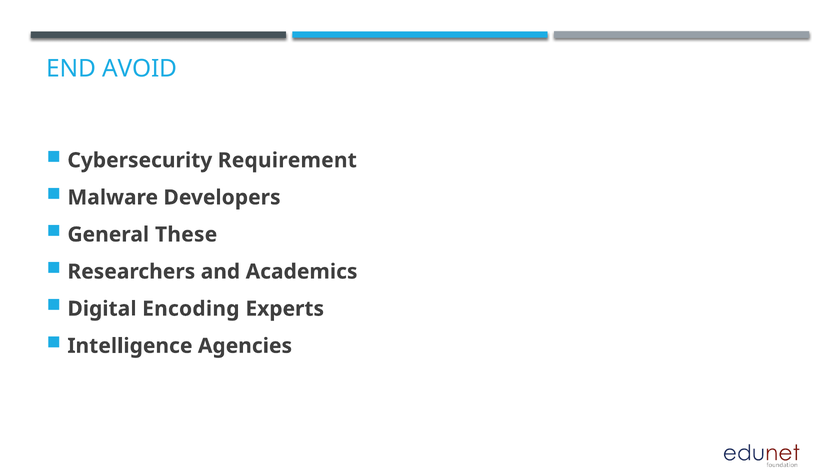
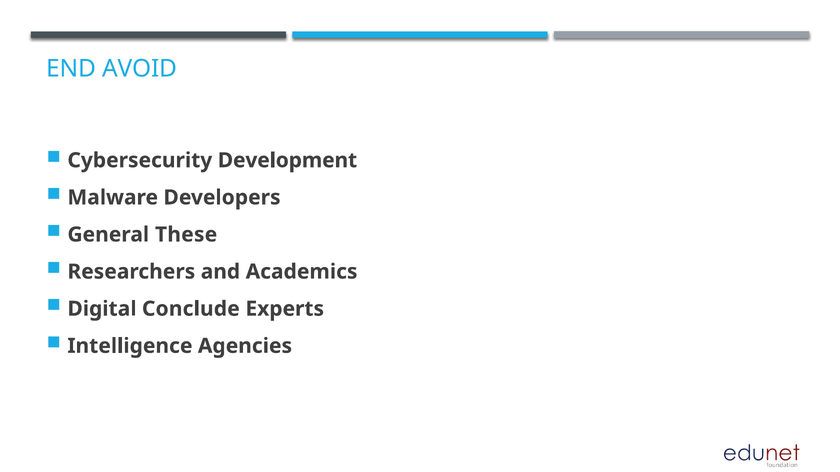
Requirement: Requirement -> Development
Encoding: Encoding -> Conclude
